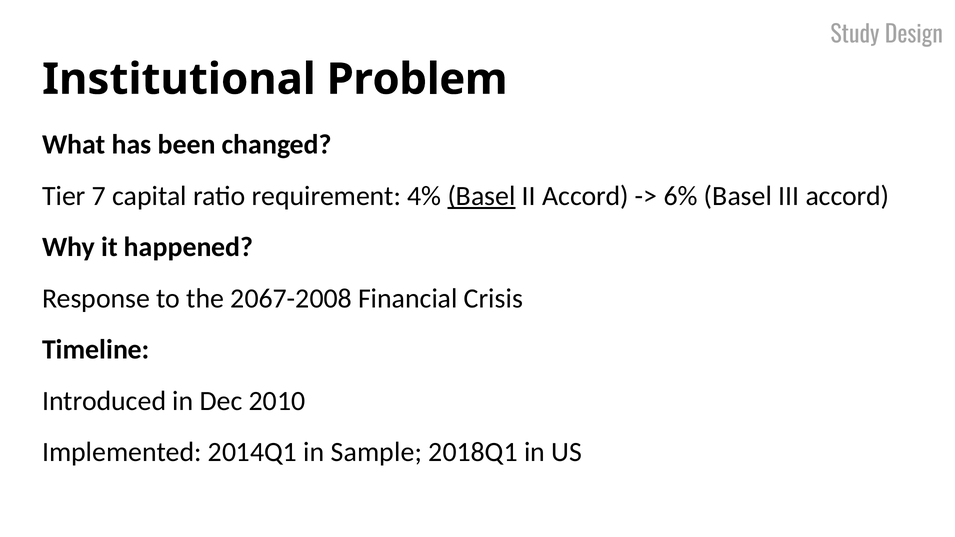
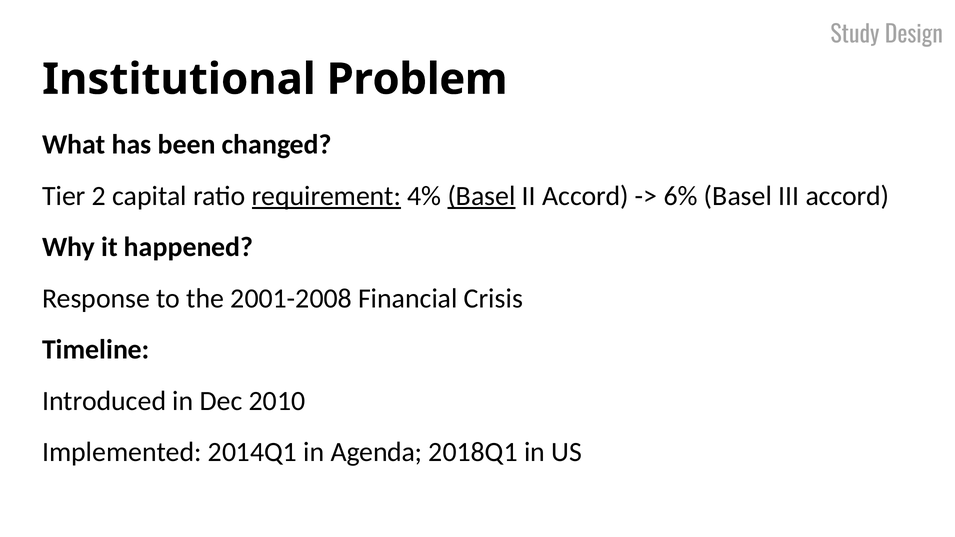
7: 7 -> 2
requirement underline: none -> present
2067-2008: 2067-2008 -> 2001-2008
Sample: Sample -> Agenda
